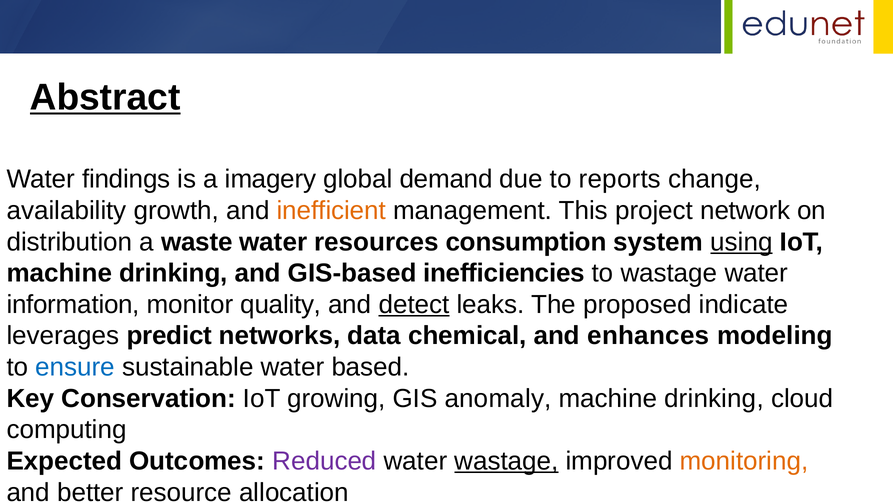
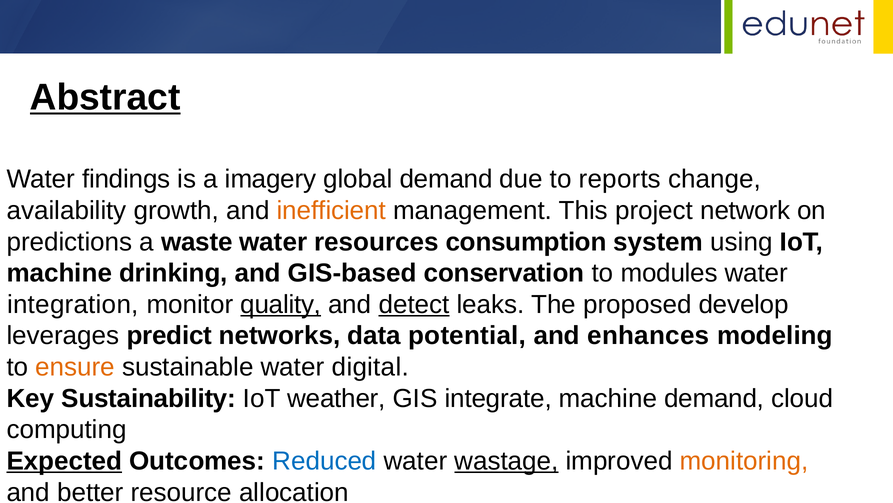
distribution: distribution -> predictions
using underline: present -> none
inefficiencies: inefficiencies -> conservation
to wastage: wastage -> modules
information: information -> integration
quality underline: none -> present
indicate: indicate -> develop
chemical: chemical -> potential
ensure colour: blue -> orange
based: based -> digital
Conservation: Conservation -> Sustainability
growing: growing -> weather
anomaly: anomaly -> integrate
drinking at (714, 398): drinking -> demand
Expected underline: none -> present
Reduced colour: purple -> blue
